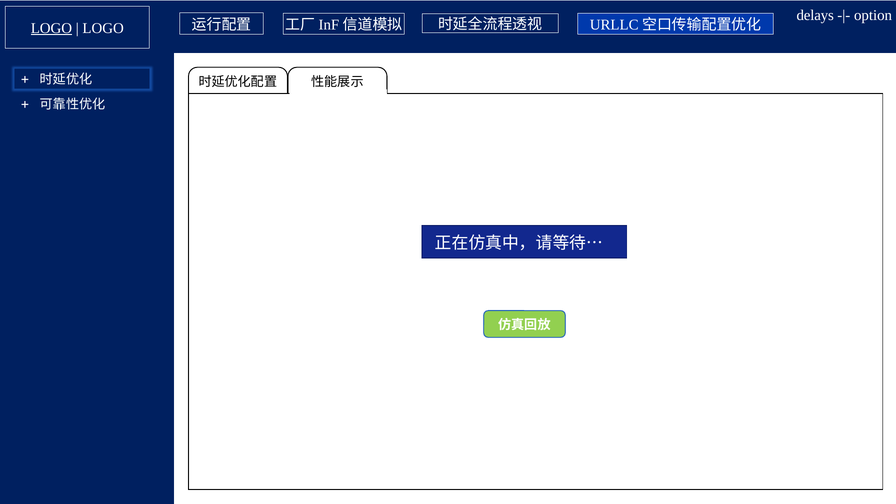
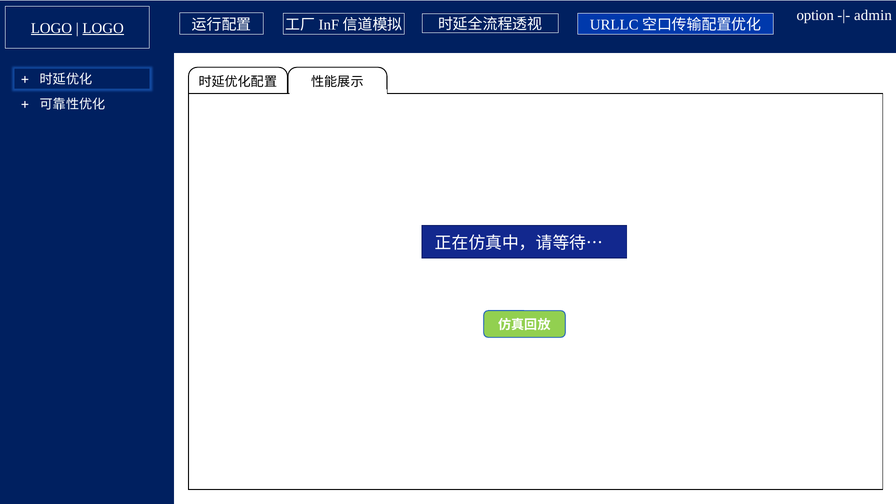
delays: delays -> option
option: option -> admin
LOGO at (103, 28) underline: none -> present
